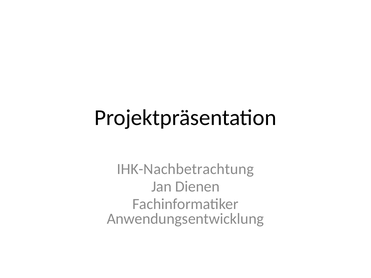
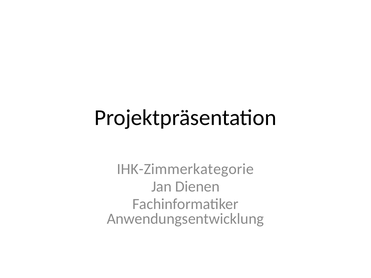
IHK-Nachbetrachtung: IHK-Nachbetrachtung -> IHK-Zimmerkategorie
